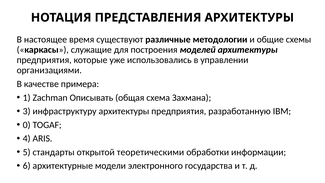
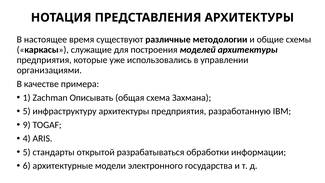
3 at (27, 111): 3 -> 5
0: 0 -> 9
теоретическими: теоретическими -> разрабатываться
